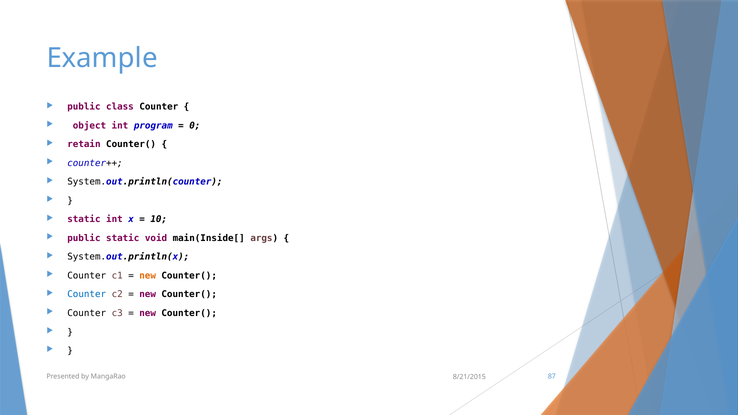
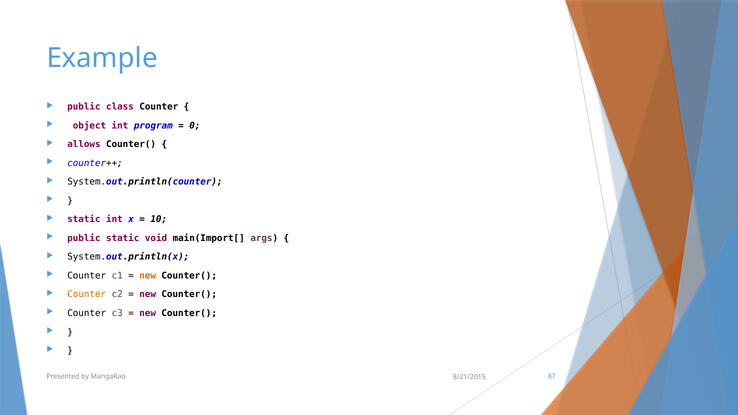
retain: retain -> allows
main(Inside[: main(Inside[ -> main(Import[
Counter at (87, 295) colour: blue -> orange
